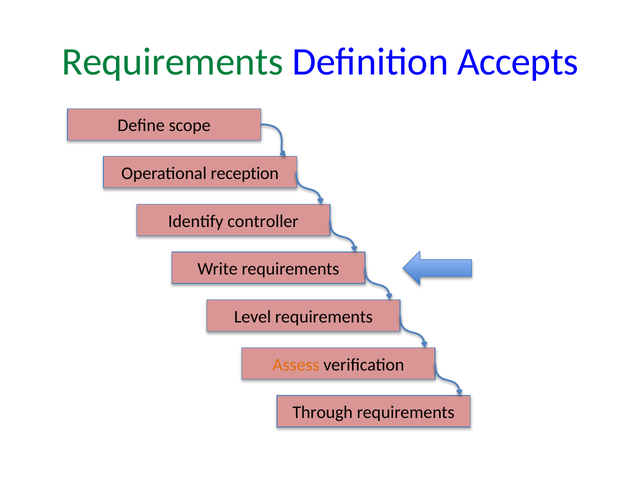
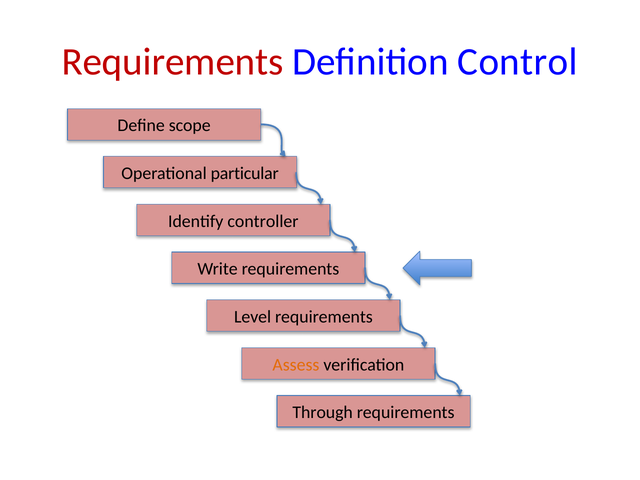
Requirements at (173, 62) colour: green -> red
Accepts: Accepts -> Control
reception: reception -> particular
